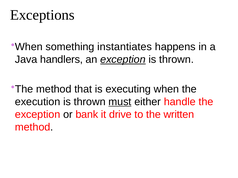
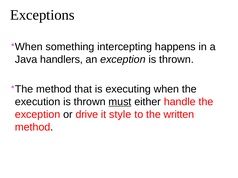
instantiates: instantiates -> intercepting
exception at (123, 60) underline: present -> none
bank: bank -> drive
drive: drive -> style
